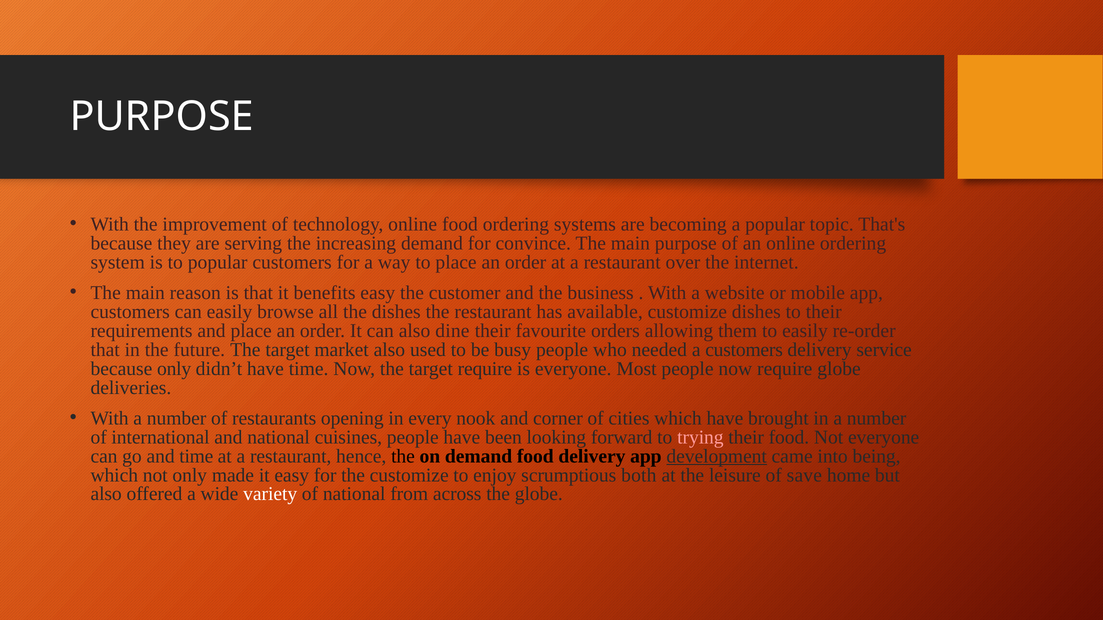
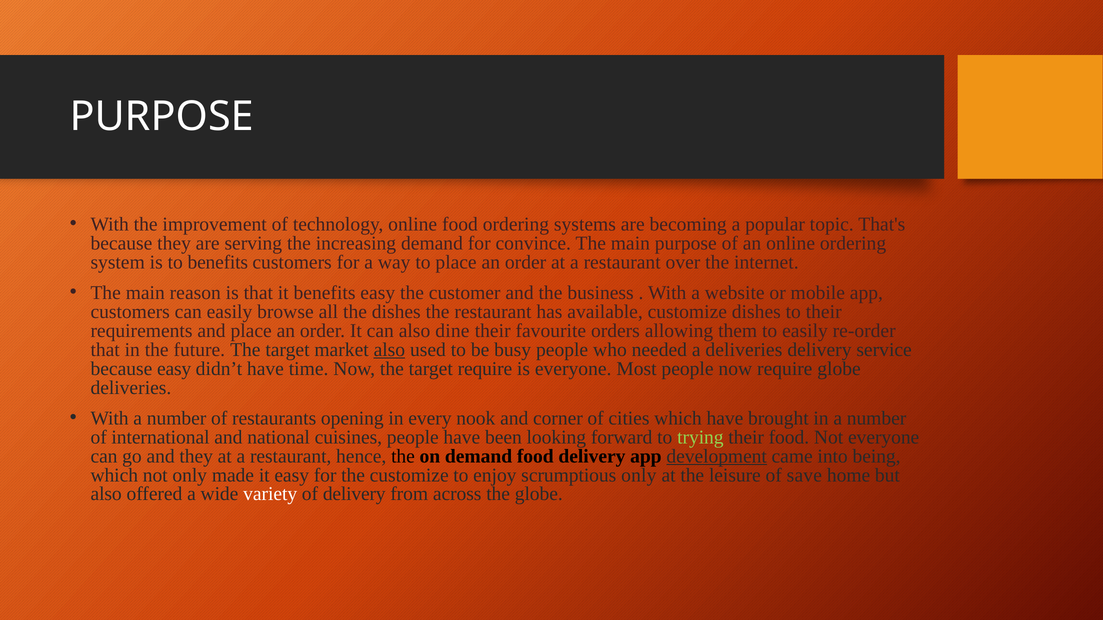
to popular: popular -> benefits
also at (389, 350) underline: none -> present
a customers: customers -> deliveries
because only: only -> easy
trying colour: pink -> light green
and time: time -> they
scrumptious both: both -> only
of national: national -> delivery
